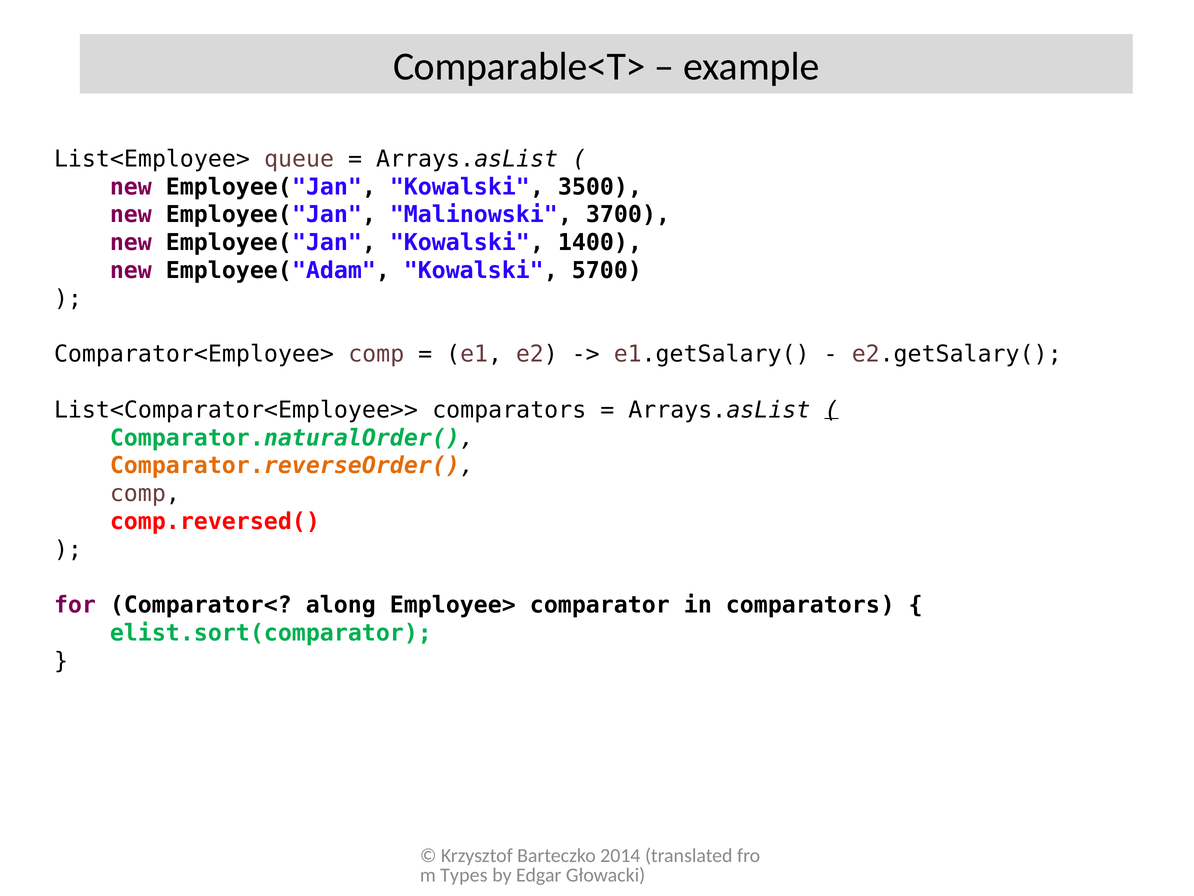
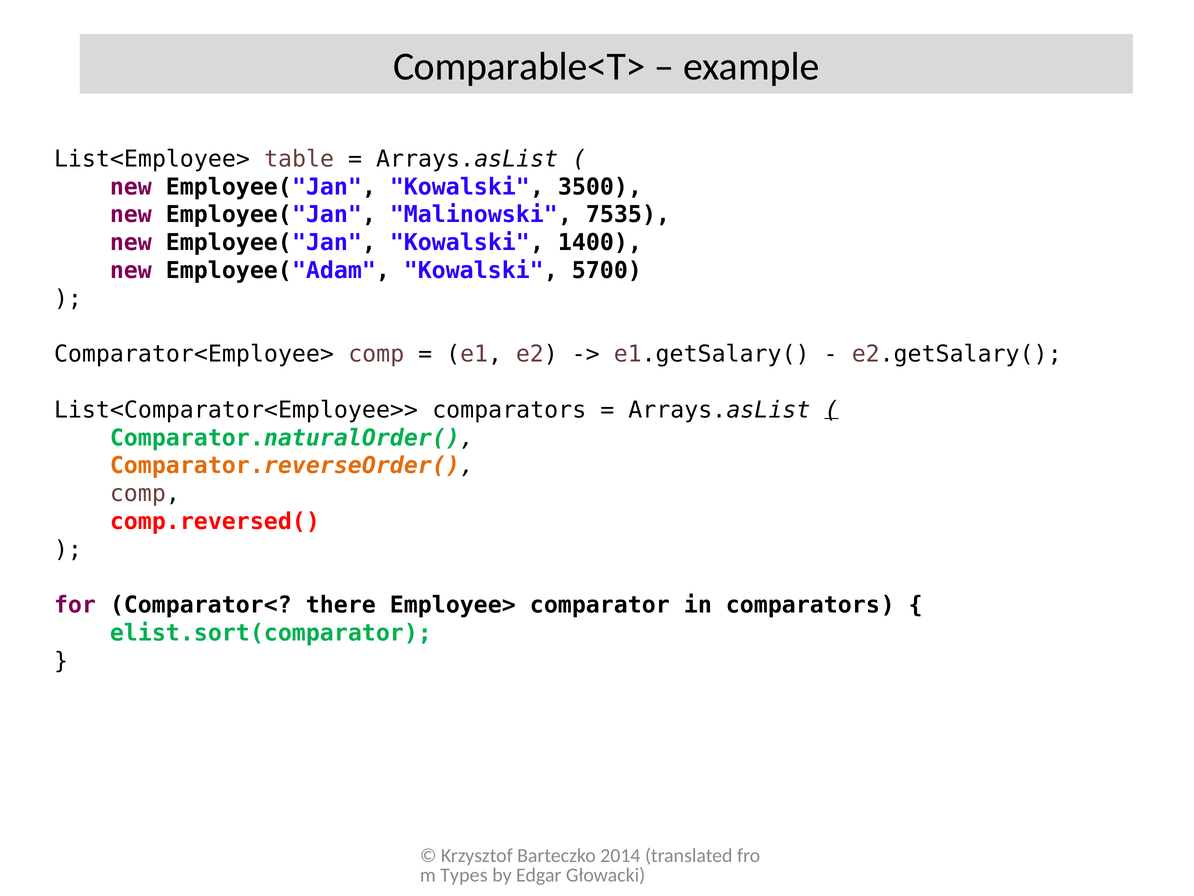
queue: queue -> table
3700: 3700 -> 7535
along: along -> there
